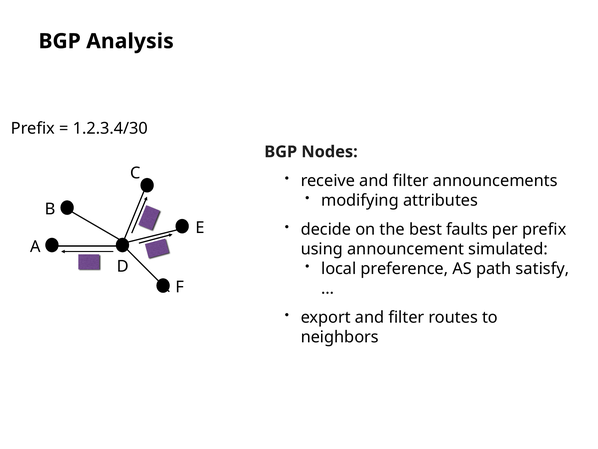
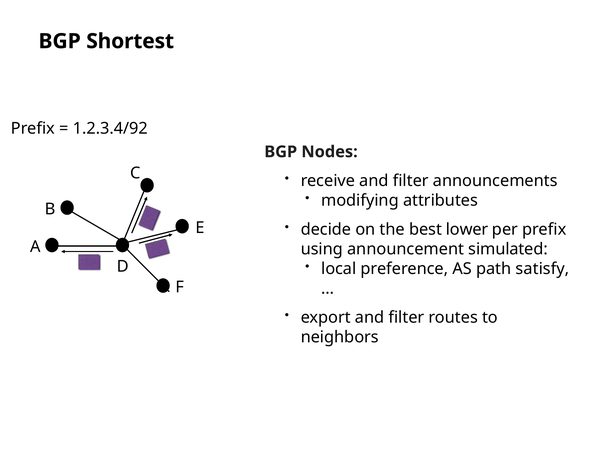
Analysis: Analysis -> Shortest
1.2.3.4/30: 1.2.3.4/30 -> 1.2.3.4/92
faults: faults -> lower
